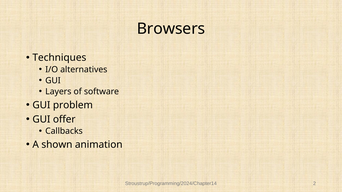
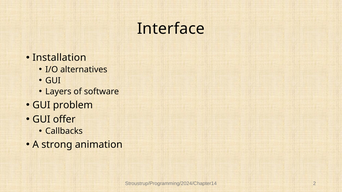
Browsers: Browsers -> Interface
Techniques: Techniques -> Installation
shown: shown -> strong
